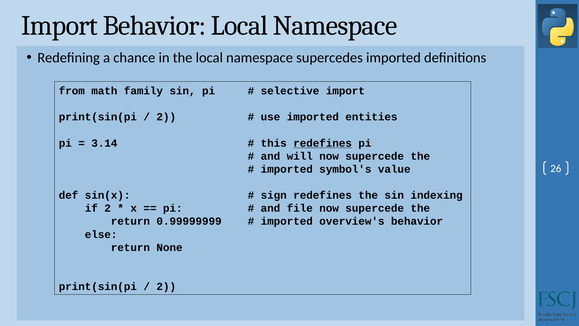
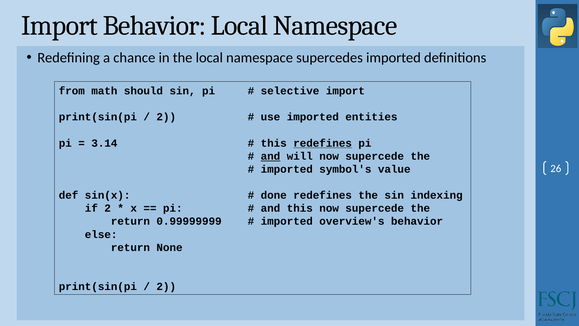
family: family -> should
and at (270, 156) underline: none -> present
sign: sign -> done
and file: file -> this
